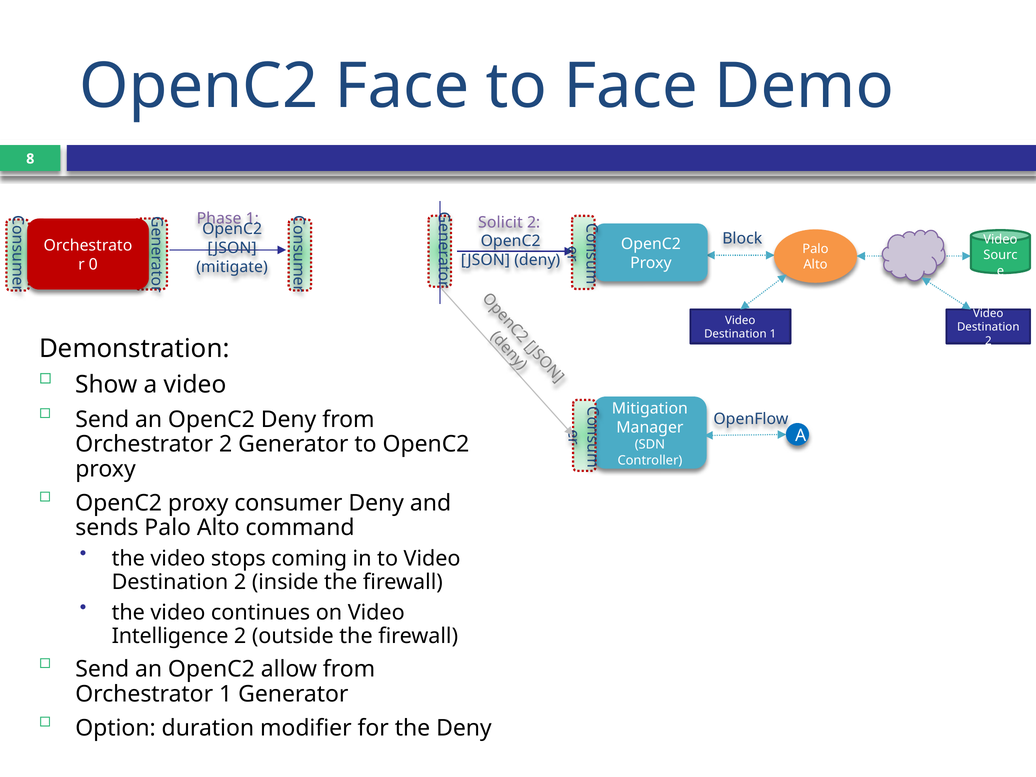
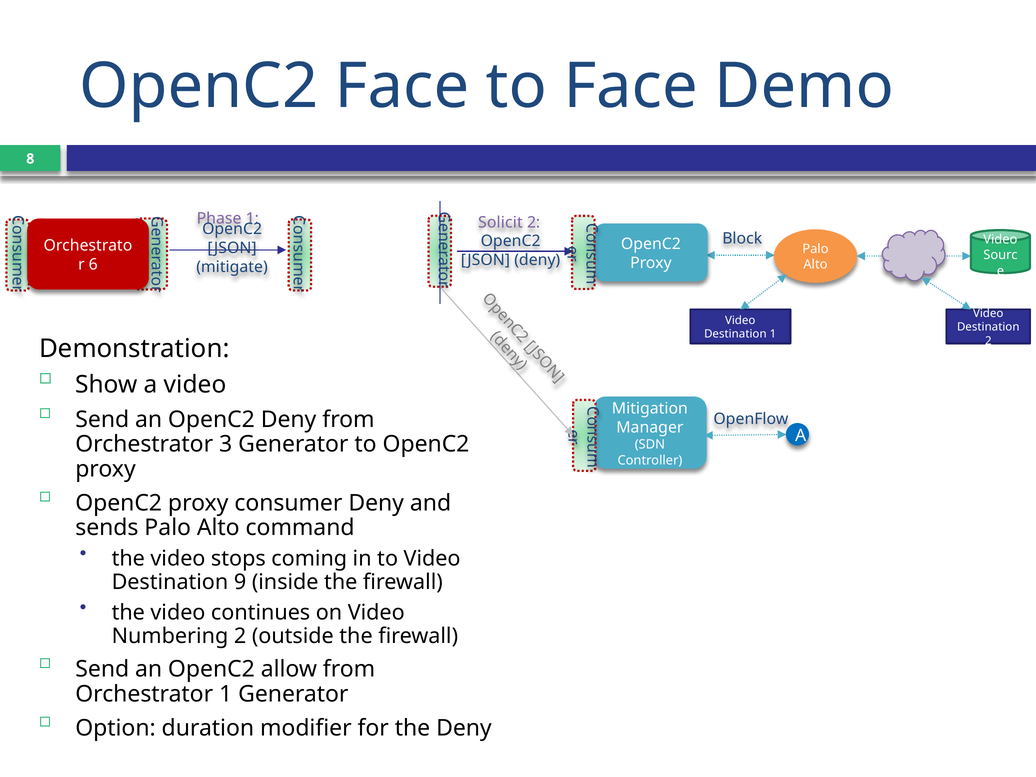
0: 0 -> 6
Orchestrator 2: 2 -> 3
2 at (240, 582): 2 -> 9
Intelligence: Intelligence -> Numbering
